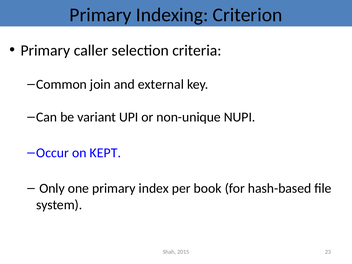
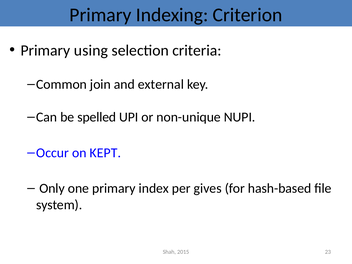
caller: caller -> using
variant: variant -> spelled
book: book -> gives
